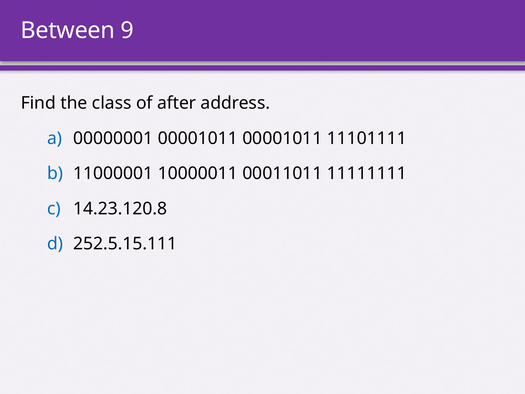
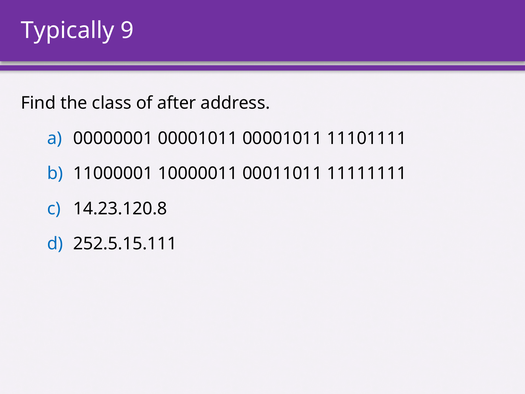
Between: Between -> Typically
